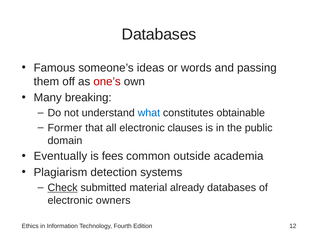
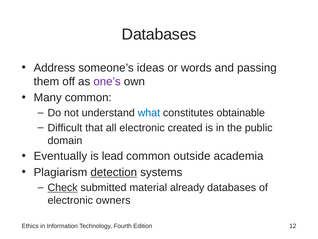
Famous: Famous -> Address
one’s colour: red -> purple
Many breaking: breaking -> common
Former: Former -> Difficult
clauses: clauses -> created
fees: fees -> lead
detection underline: none -> present
